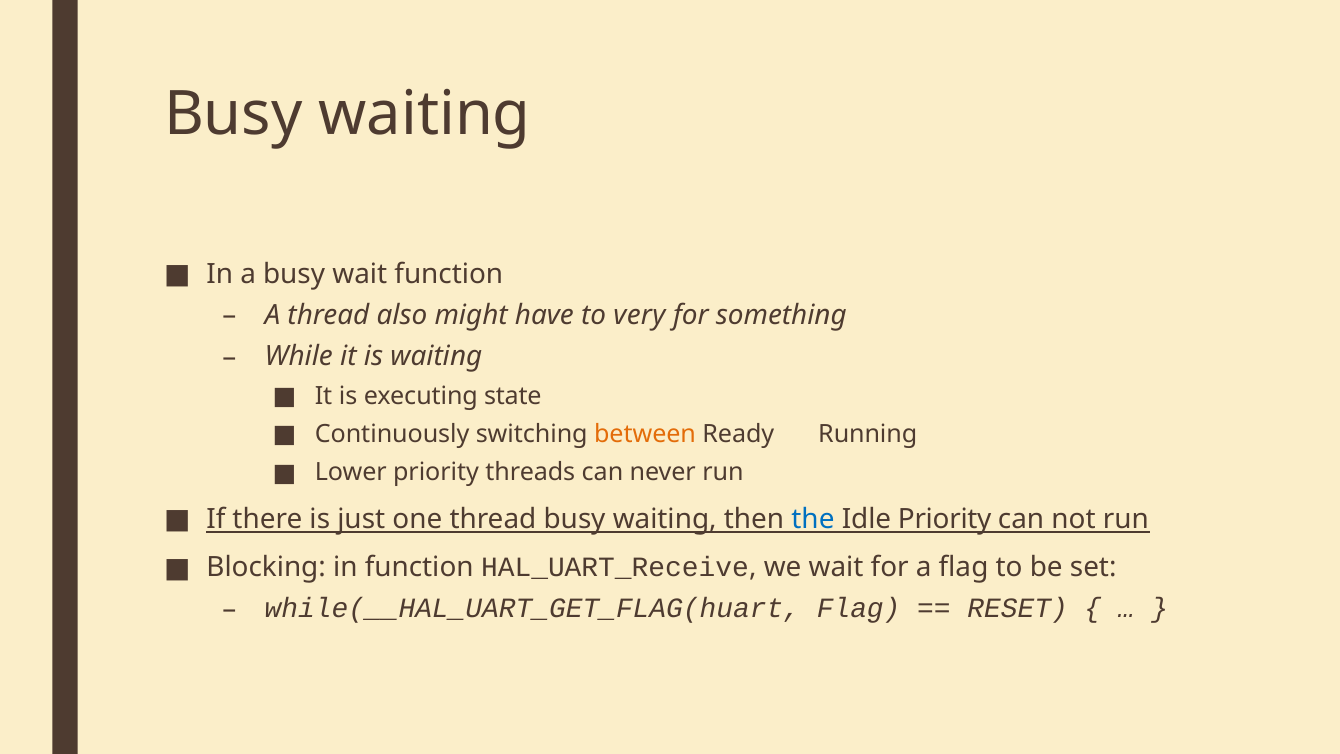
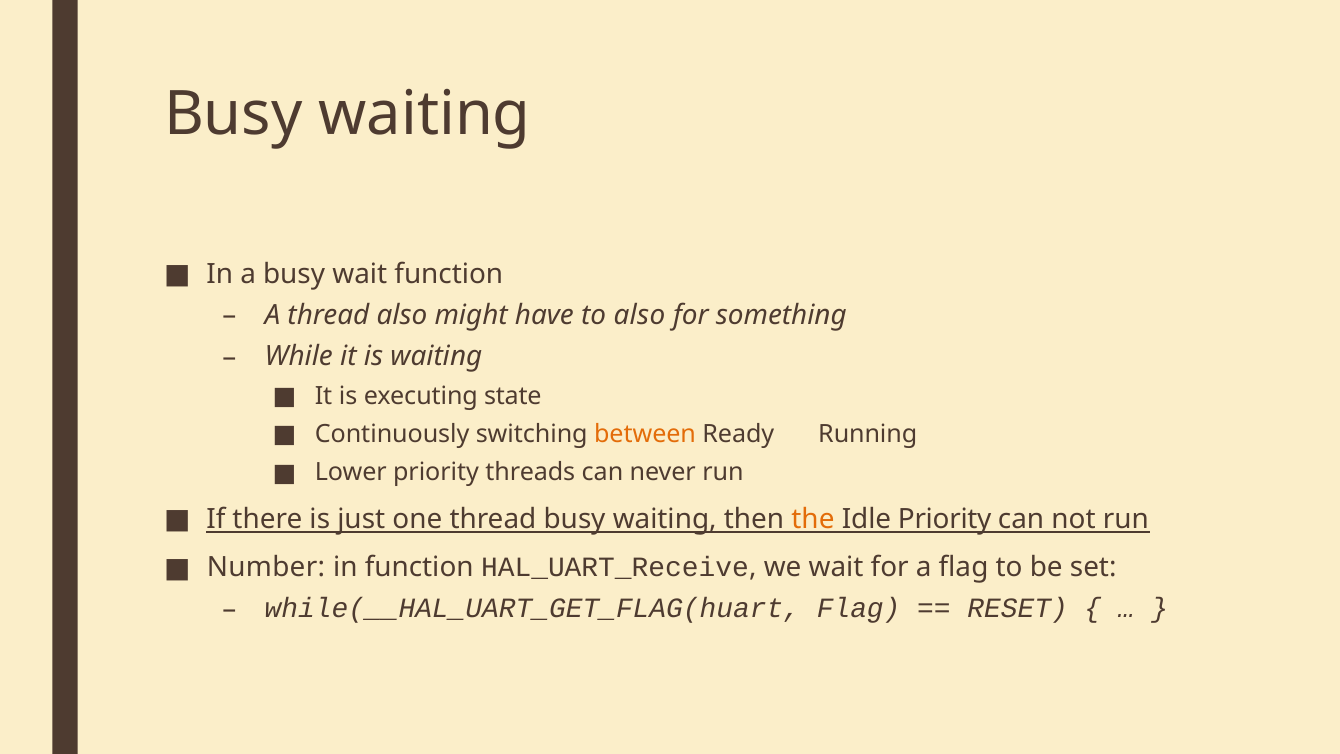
to very: very -> also
the colour: blue -> orange
Blocking: Blocking -> Number
